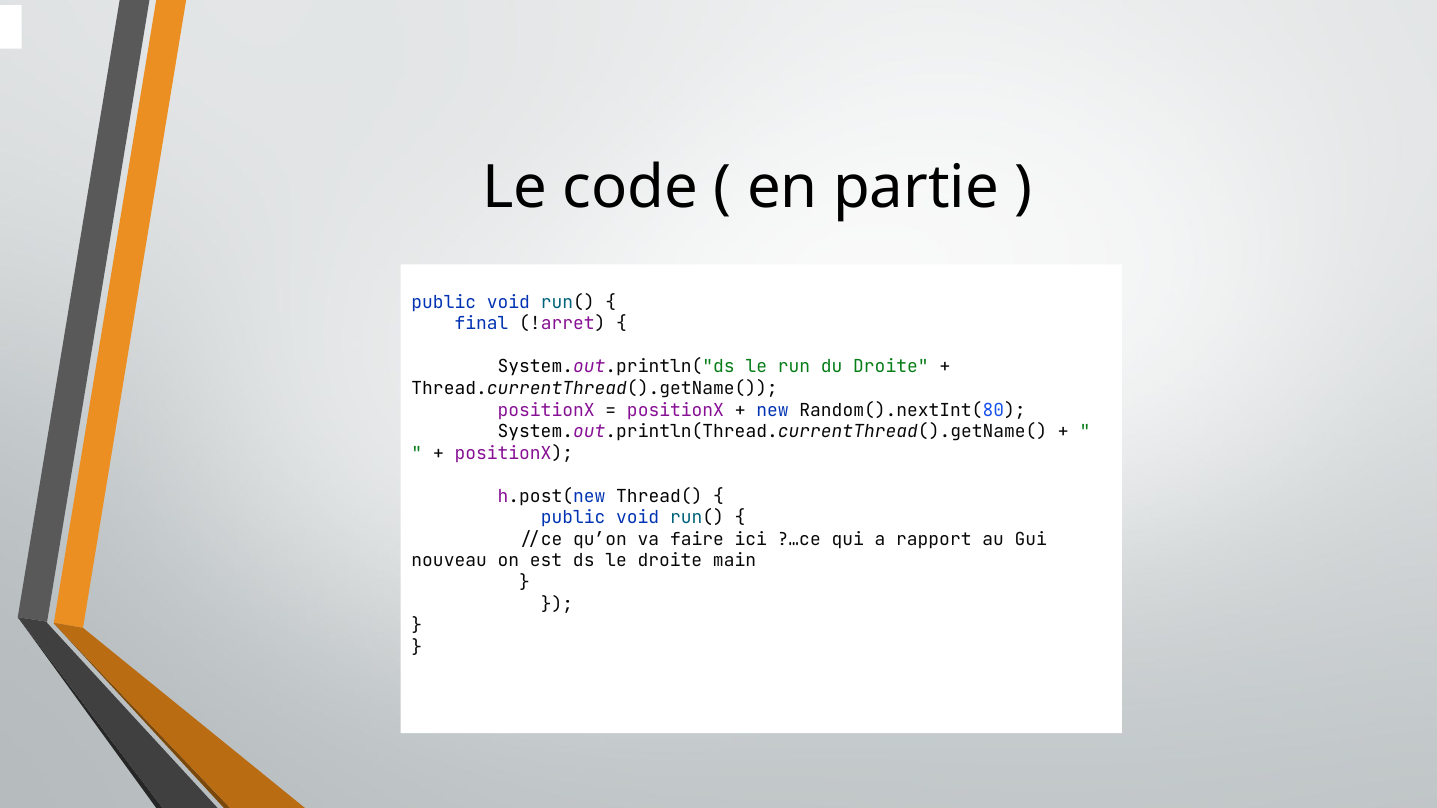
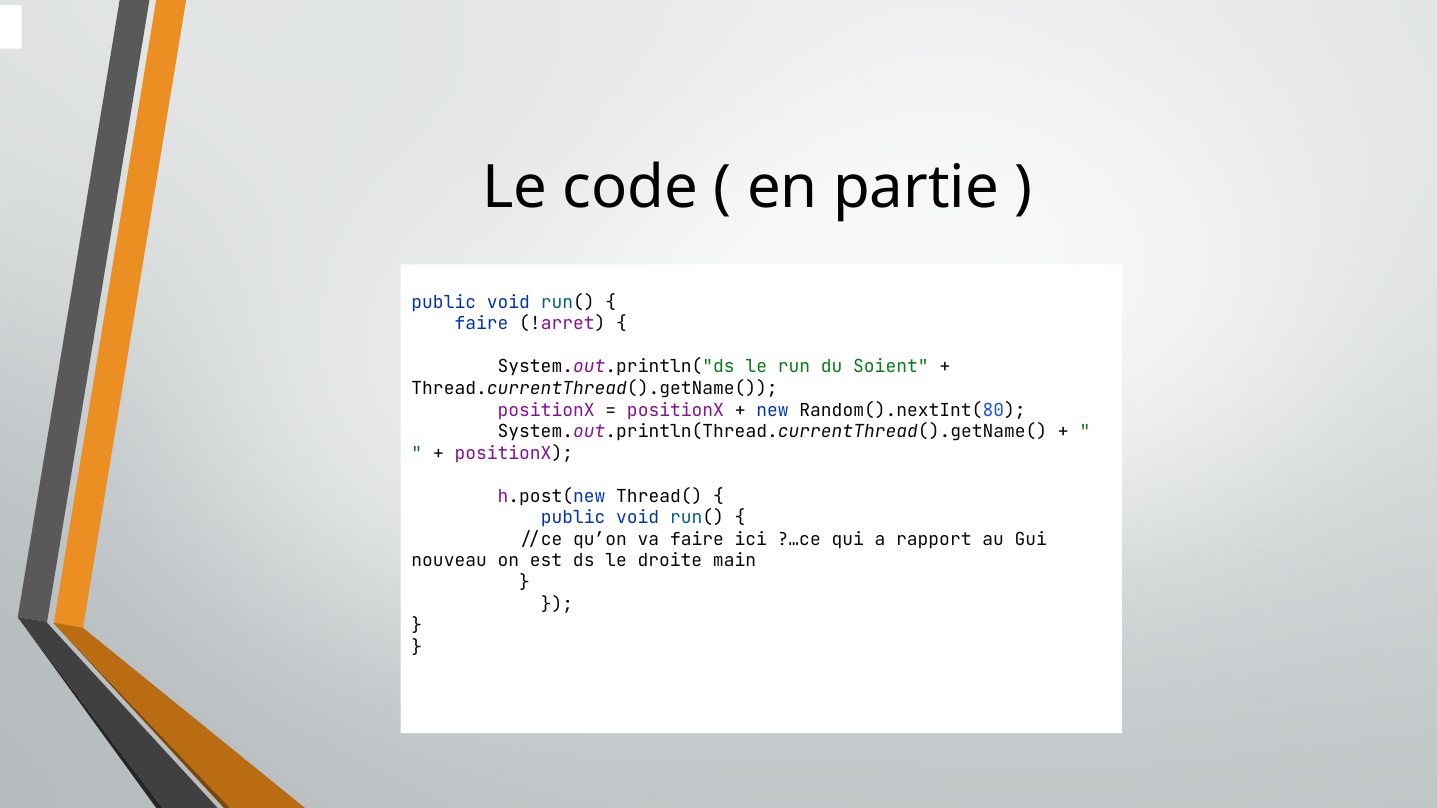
final at (481, 324): final -> faire
du Droite: Droite -> Soient
